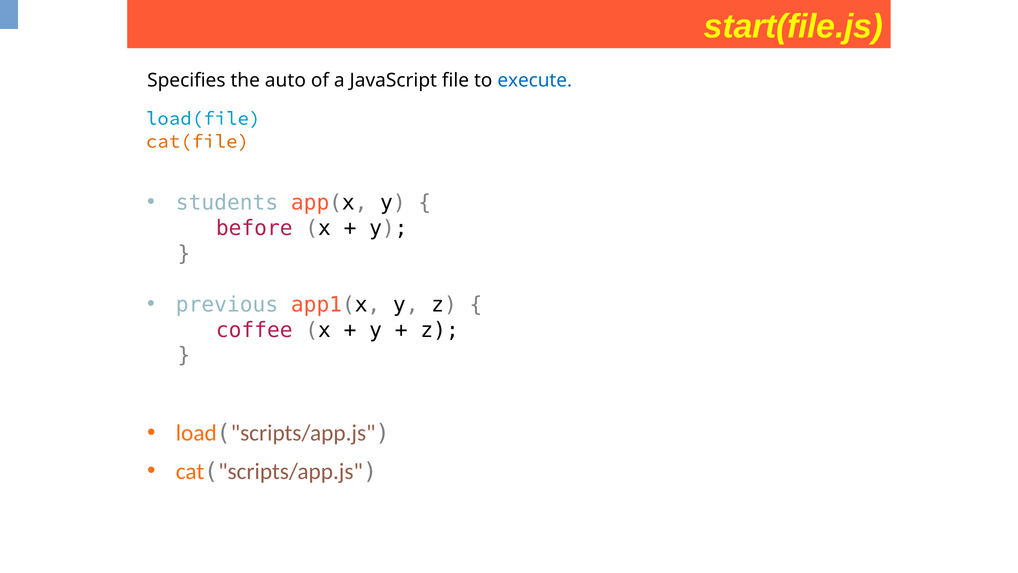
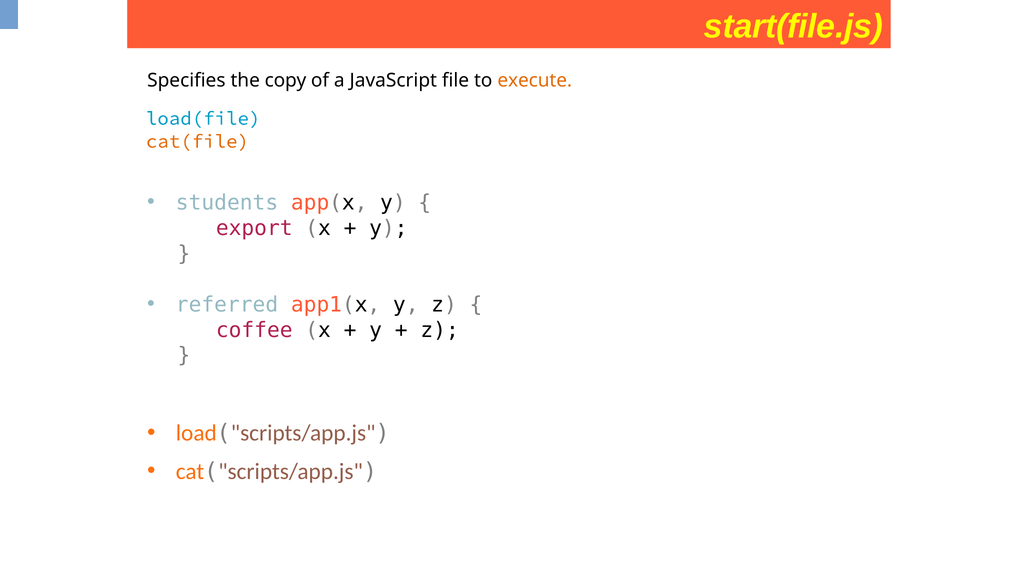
auto: auto -> copy
execute colour: blue -> orange
before: before -> export
previous: previous -> referred
